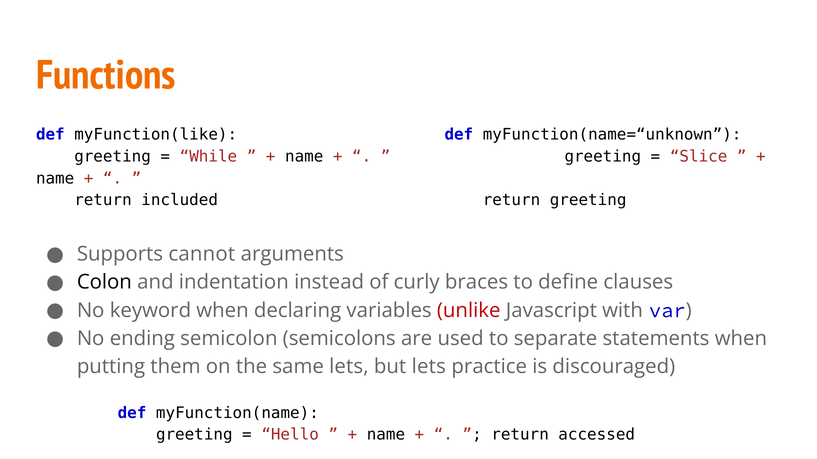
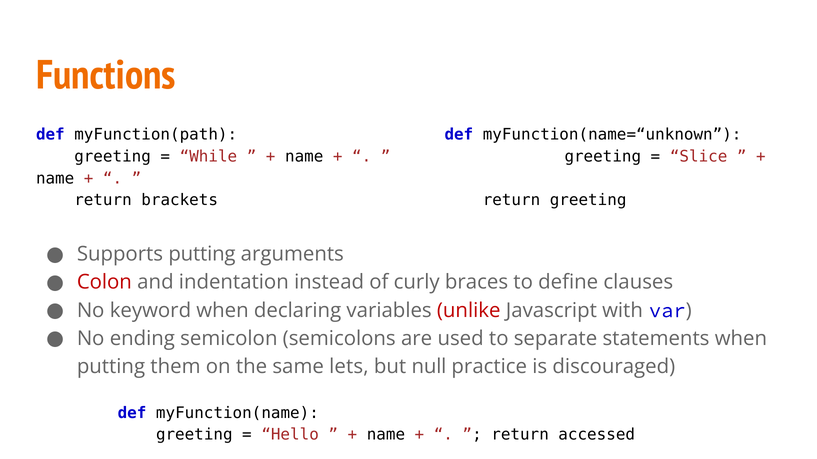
myFunction(like: myFunction(like -> myFunction(path
included: included -> brackets
Supports cannot: cannot -> putting
Colon colour: black -> red
but lets: lets -> null
